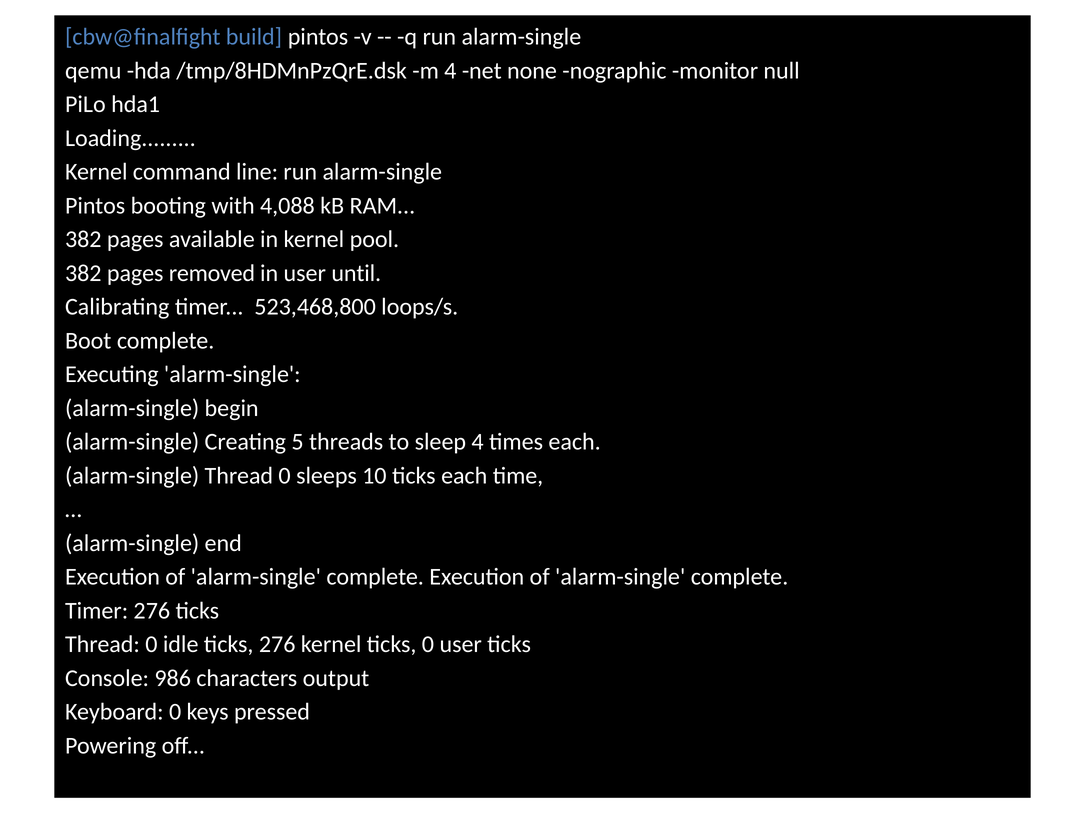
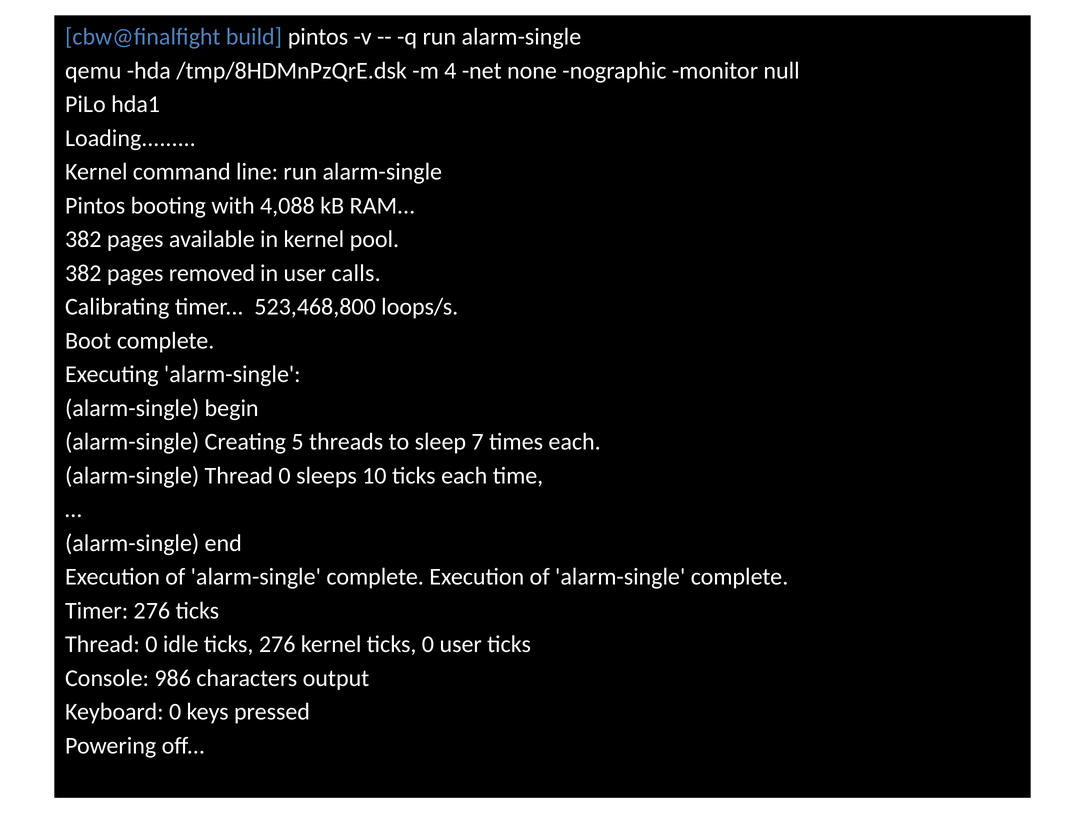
until: until -> calls
sleep 4: 4 -> 7
